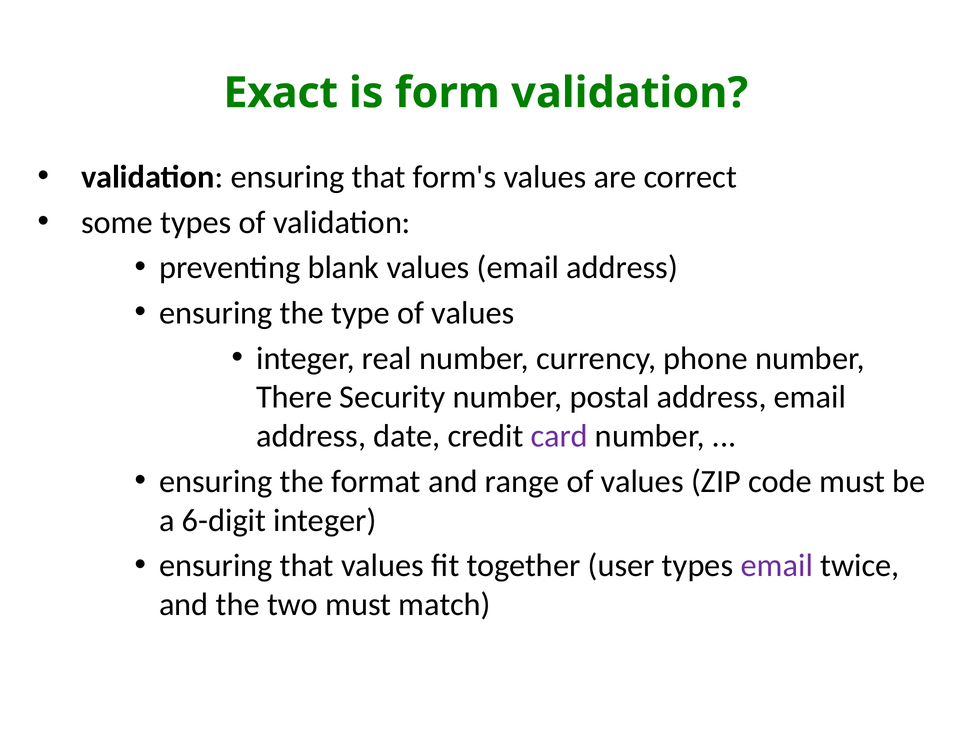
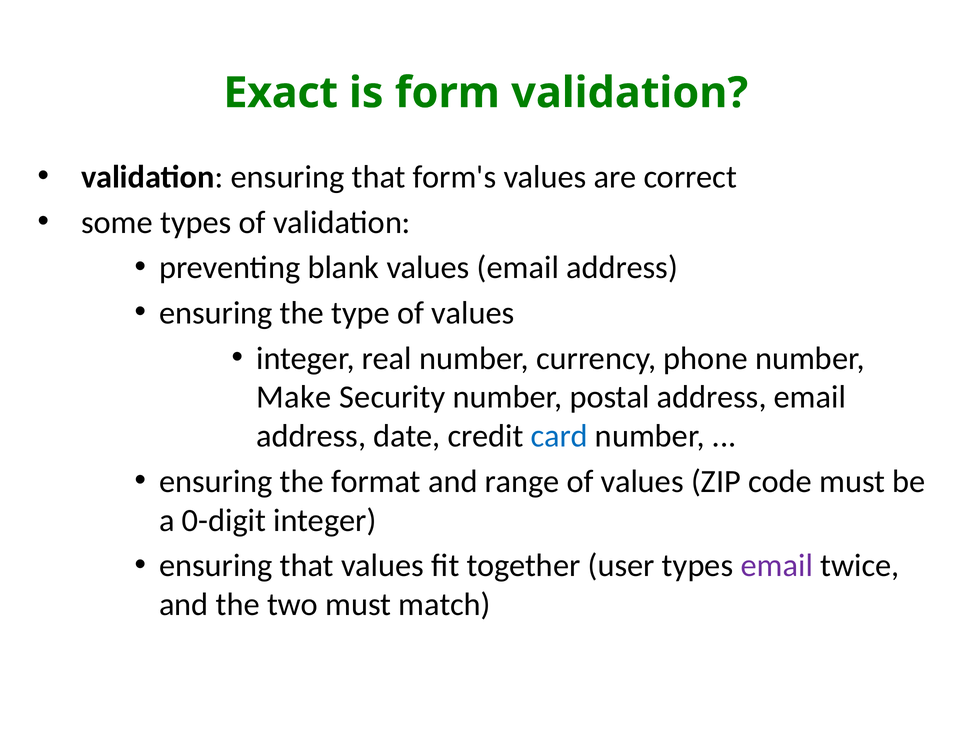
There: There -> Make
card colour: purple -> blue
6-digit: 6-digit -> 0-digit
